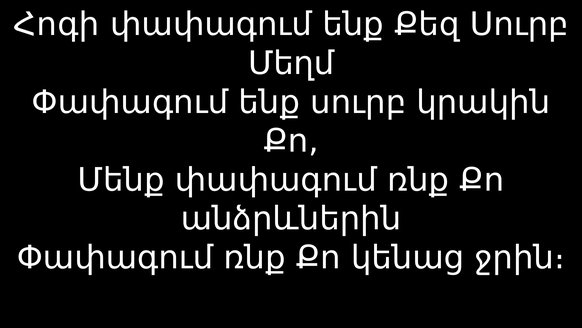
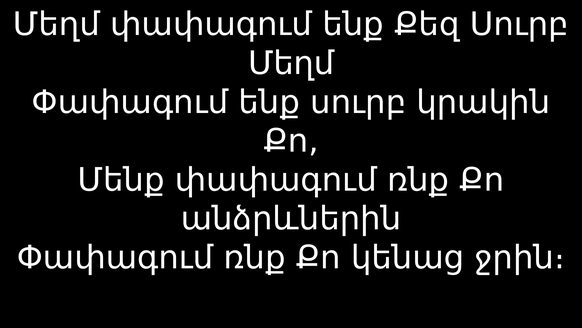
Հոգի at (56, 25): Հոգի -> Մեղմ
